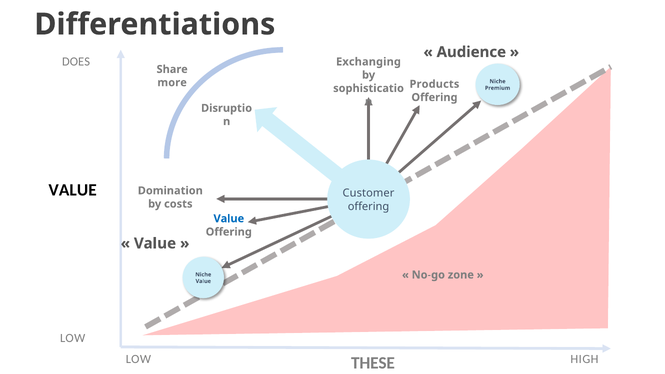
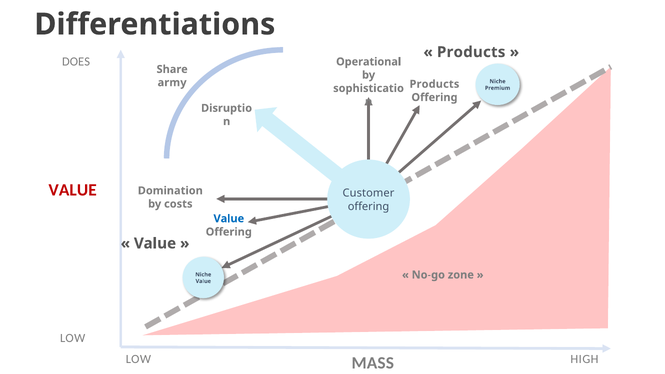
Audience at (471, 52): Audience -> Products
Exchanging: Exchanging -> Operational
more: more -> army
VALUE at (73, 190) colour: black -> red
THESE: THESE -> MASS
